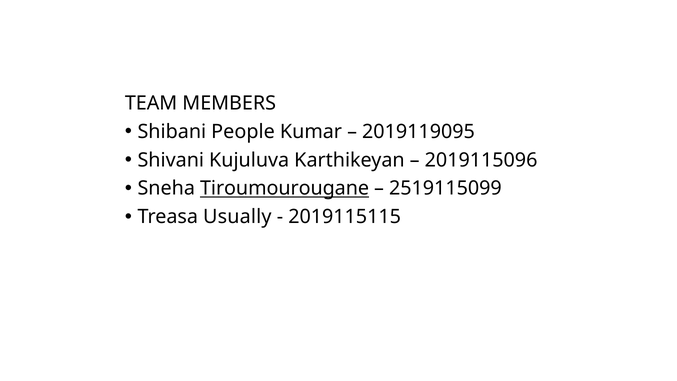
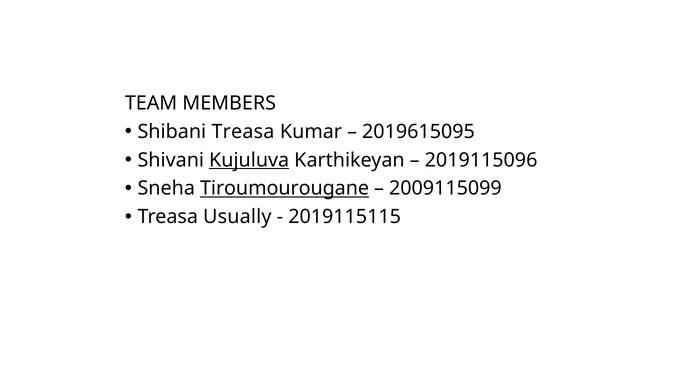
Shibani People: People -> Treasa
2019119095: 2019119095 -> 2019615095
Kujuluva underline: none -> present
2519115099: 2519115099 -> 2009115099
